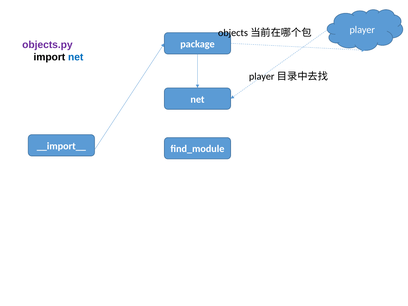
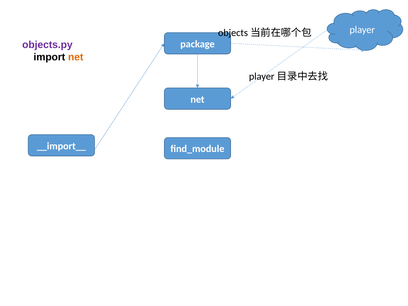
net at (76, 57) colour: blue -> orange
